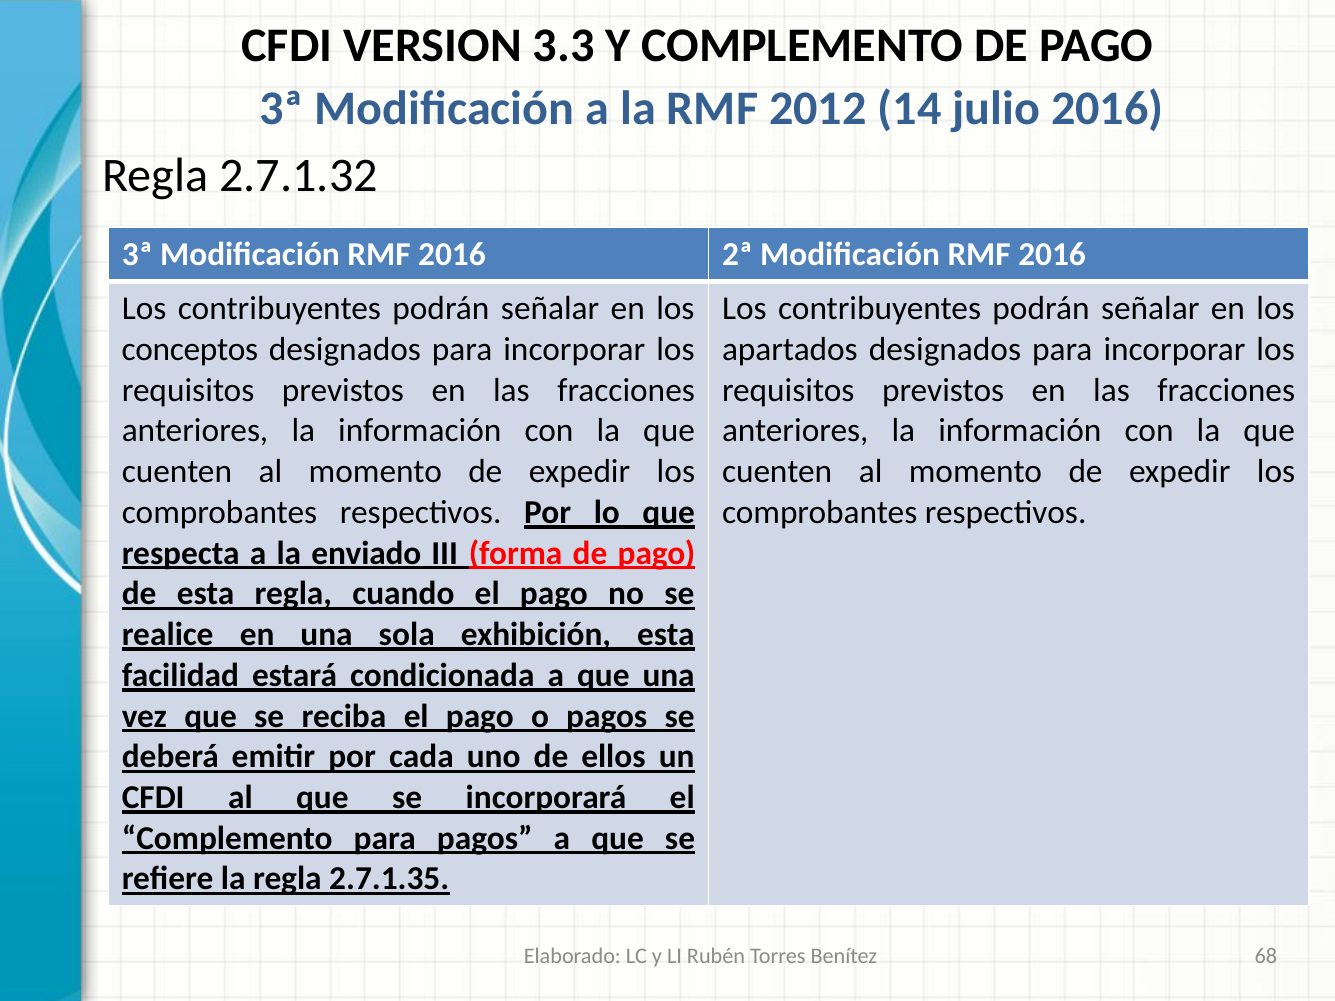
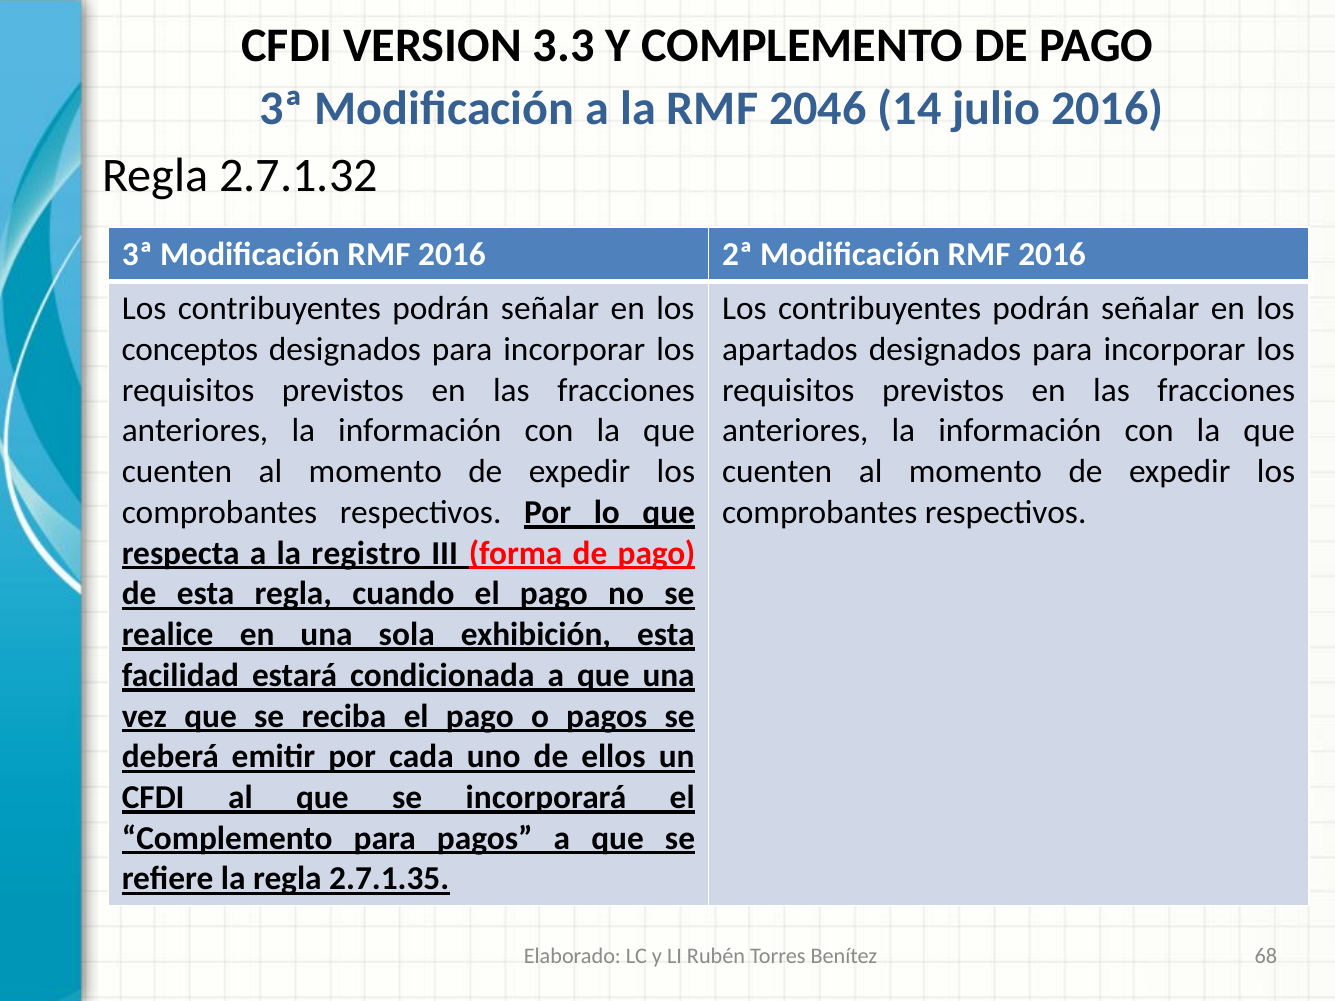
2012: 2012 -> 2046
enviado: enviado -> registro
